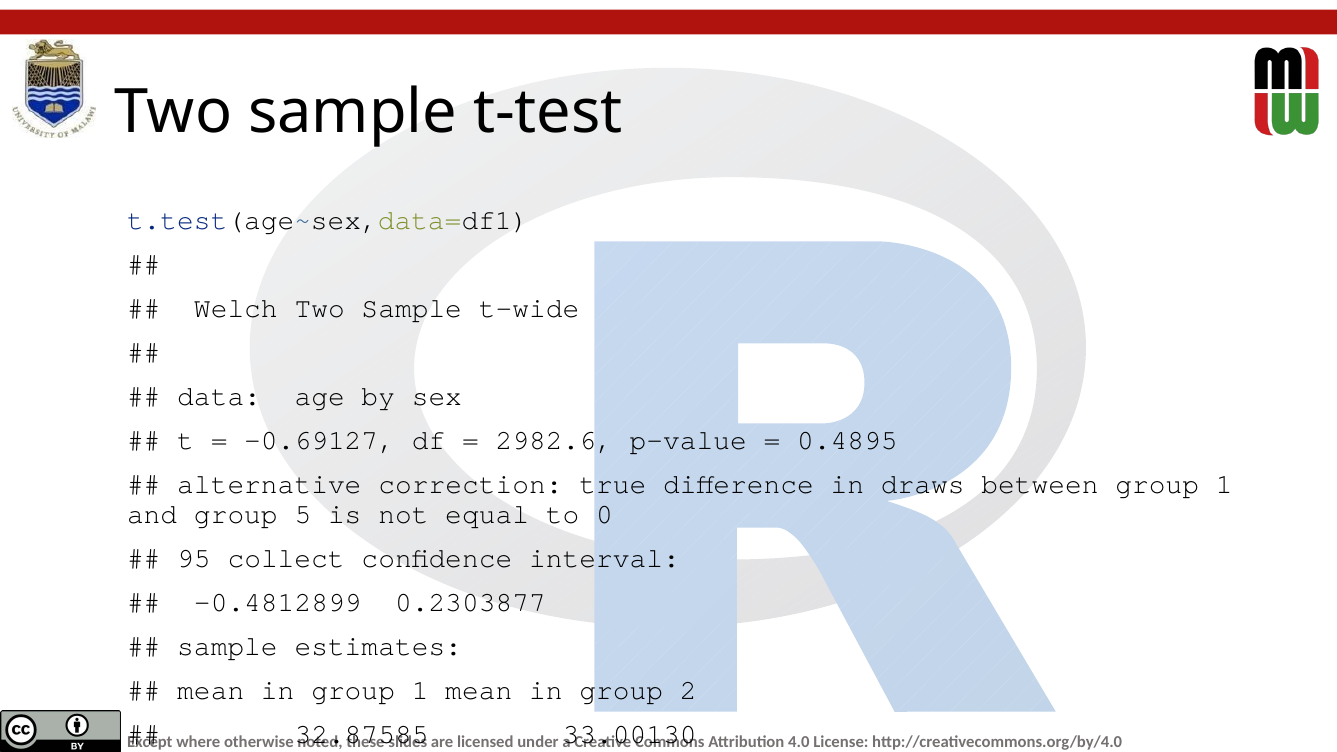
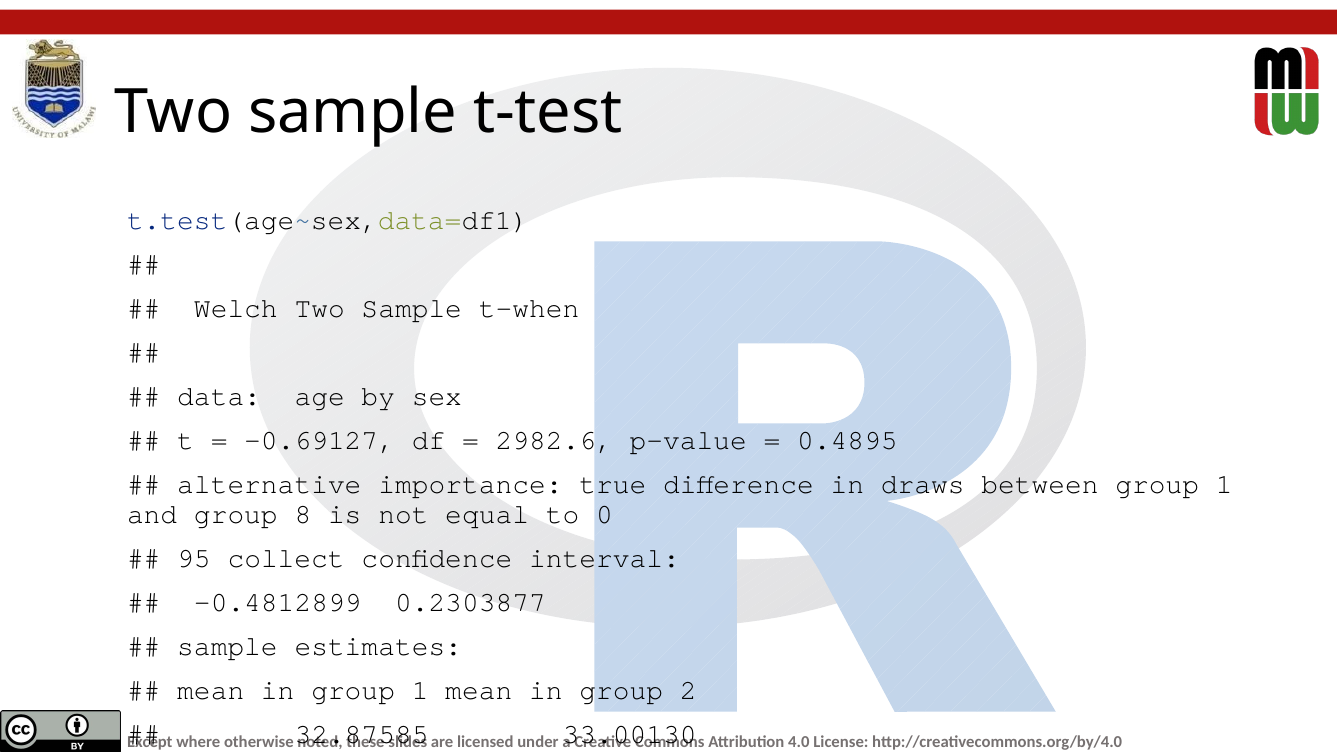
t-wide: t-wide -> t-when
correction: correction -> importance
5: 5 -> 8
